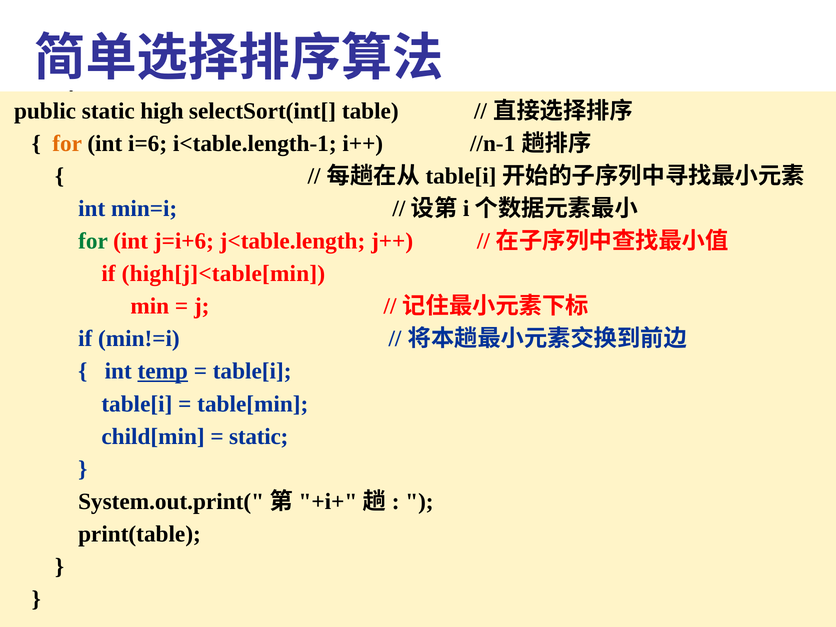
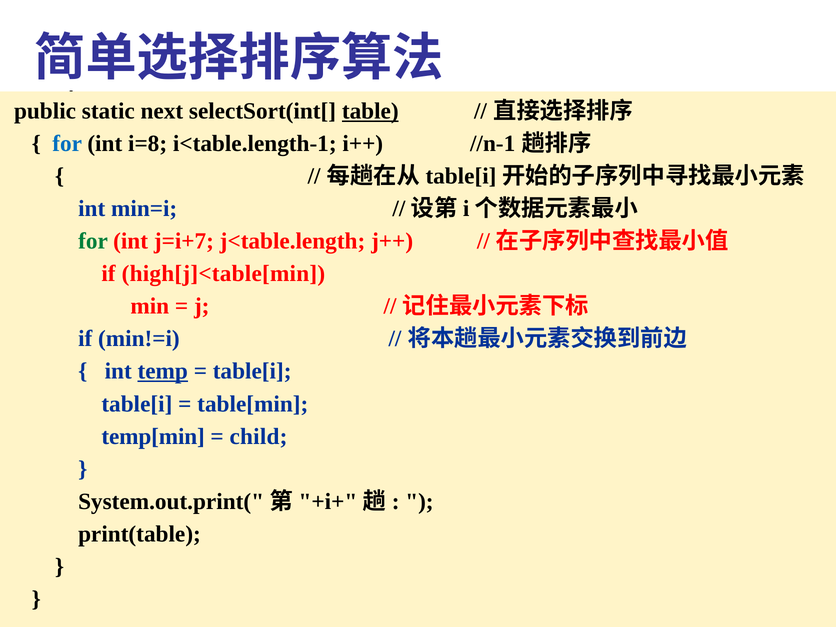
high: high -> next
table underline: none -> present
for at (67, 144) colour: orange -> blue
i=6: i=6 -> i=8
j=i+6: j=i+6 -> j=i+7
child[min: child[min -> temp[min
static at (259, 436): static -> child
